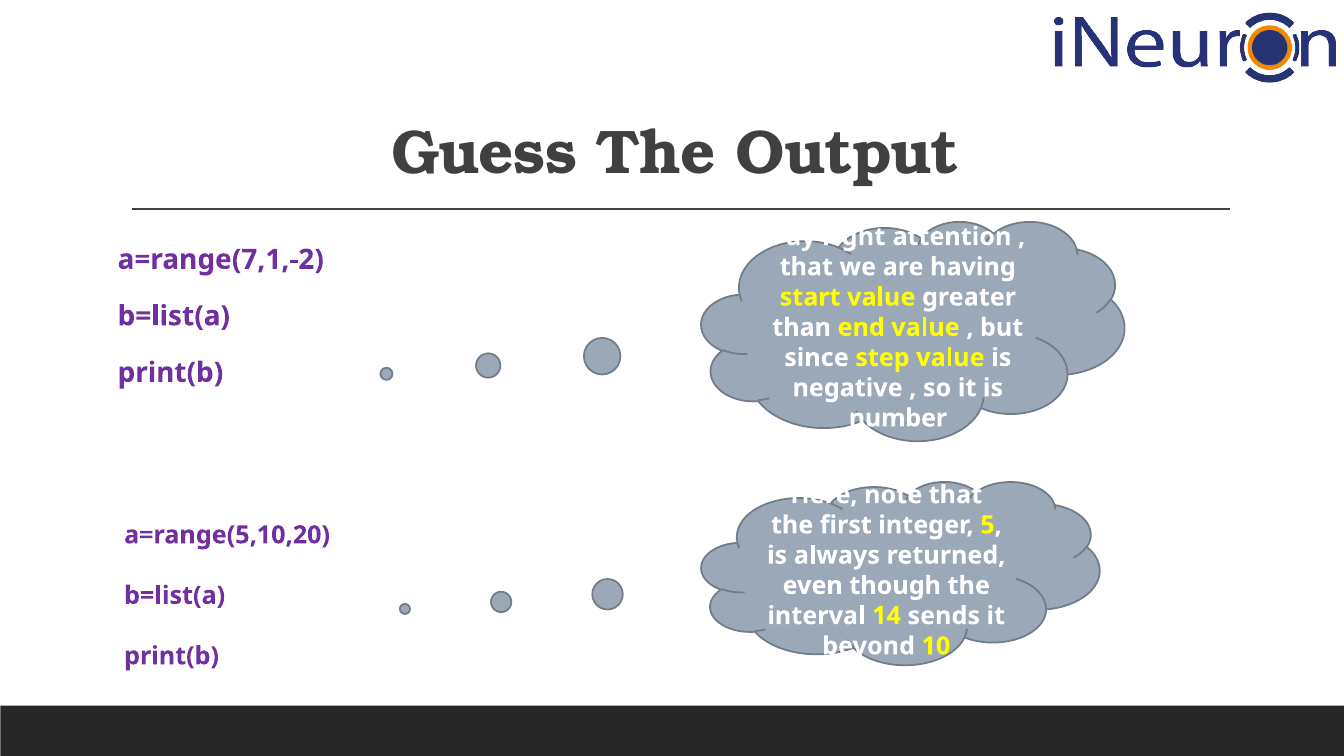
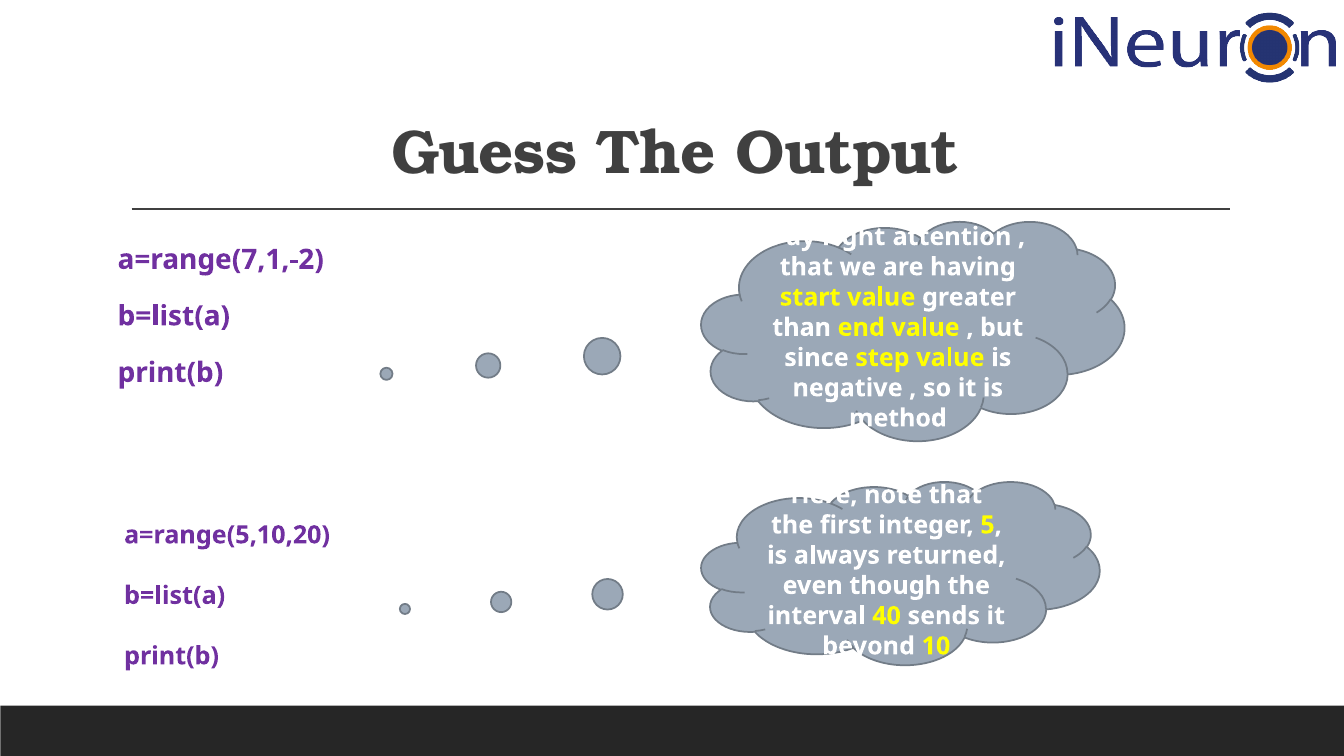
number: number -> method
14: 14 -> 40
